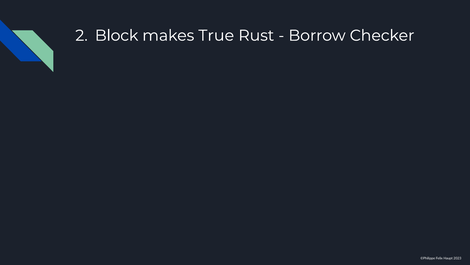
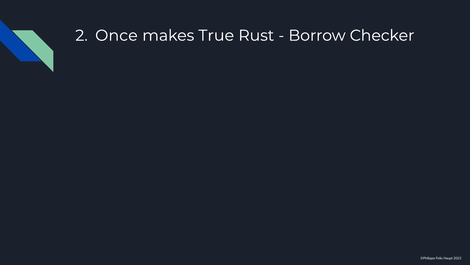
Block: Block -> Once
